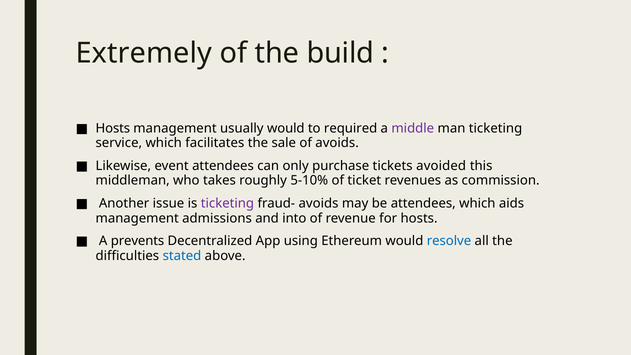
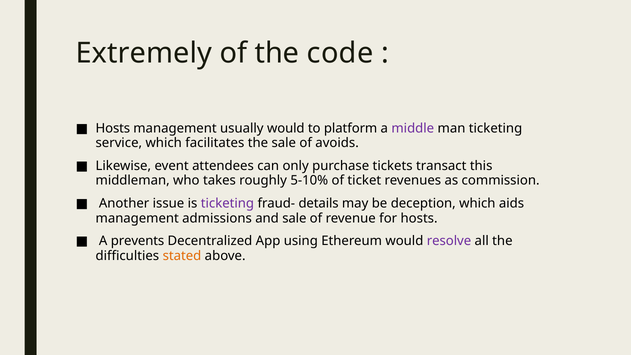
build: build -> code
required: required -> platform
avoided: avoided -> transact
fraud- avoids: avoids -> details
be attendees: attendees -> deception
and into: into -> sale
resolve colour: blue -> purple
stated colour: blue -> orange
